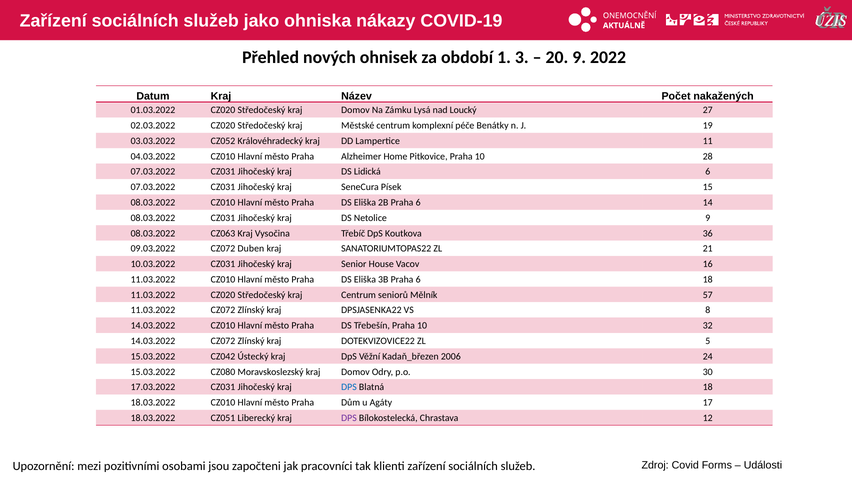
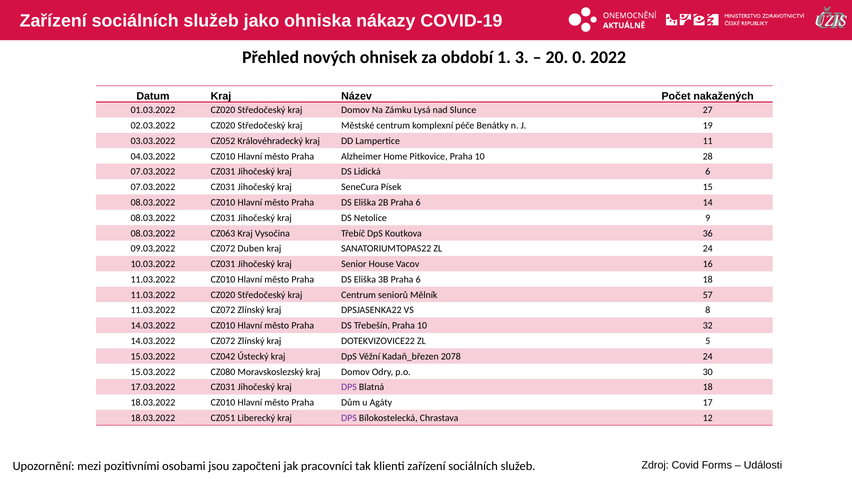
20 9: 9 -> 0
Loucký: Loucký -> Slunce
ZL 21: 21 -> 24
2006: 2006 -> 2078
DPS at (349, 387) colour: blue -> purple
